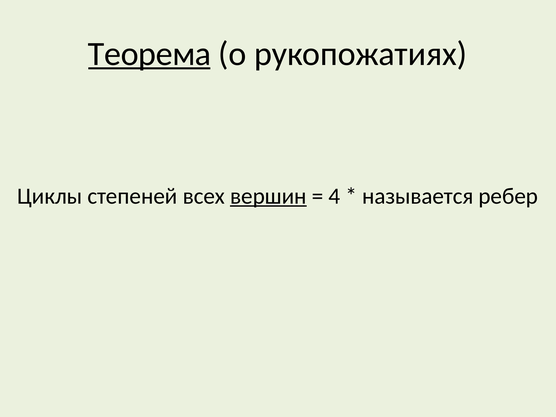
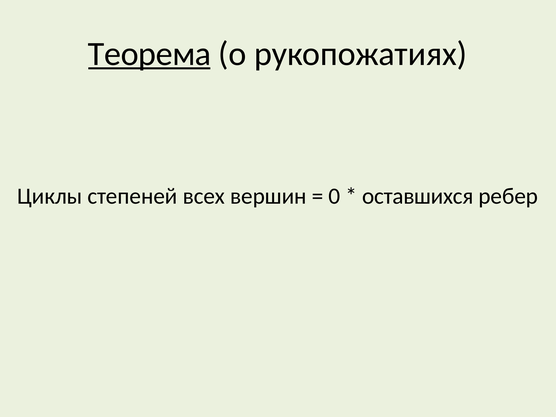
вершин underline: present -> none
4: 4 -> 0
называется: называется -> оставшихся
